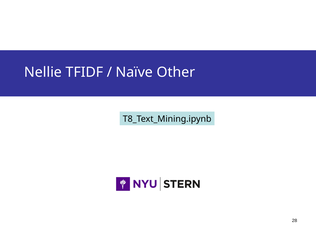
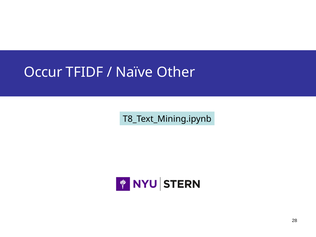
Nellie: Nellie -> Occur
